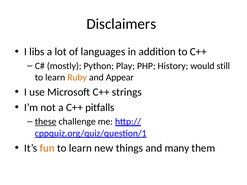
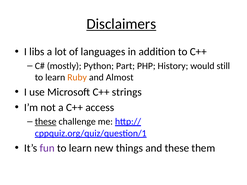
Disclaimers underline: none -> present
Play: Play -> Part
Appear: Appear -> Almost
pitfalls: pitfalls -> access
fun colour: orange -> purple
and many: many -> these
